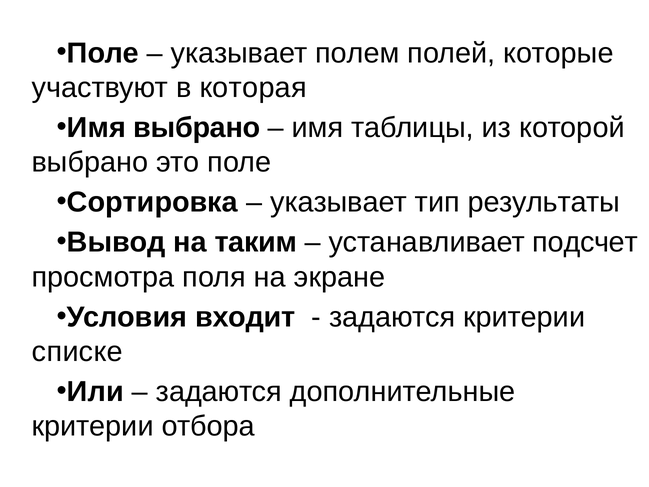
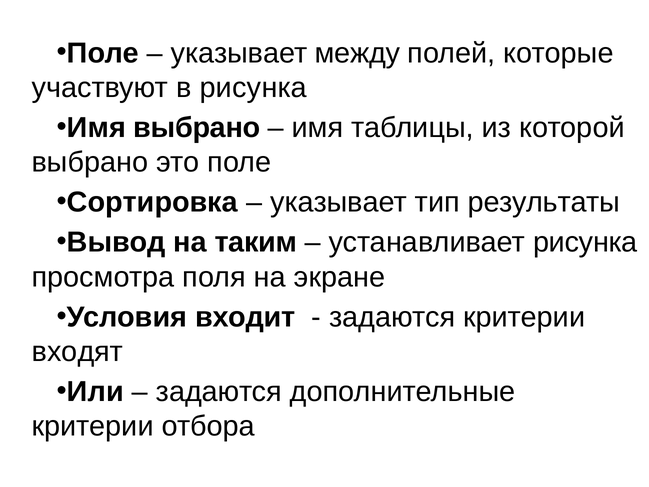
полем: полем -> между
в которая: которая -> рисунка
устанавливает подсчет: подсчет -> рисунка
списке: списке -> входят
